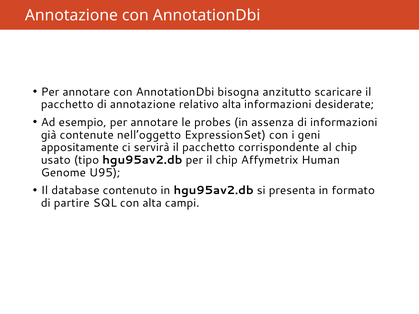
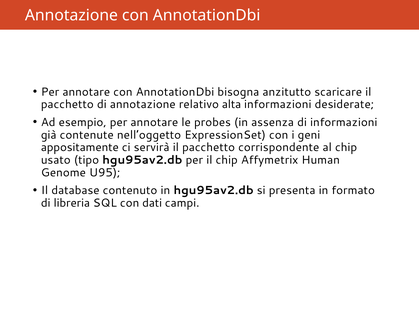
partire: partire -> libreria
con alta: alta -> dati
